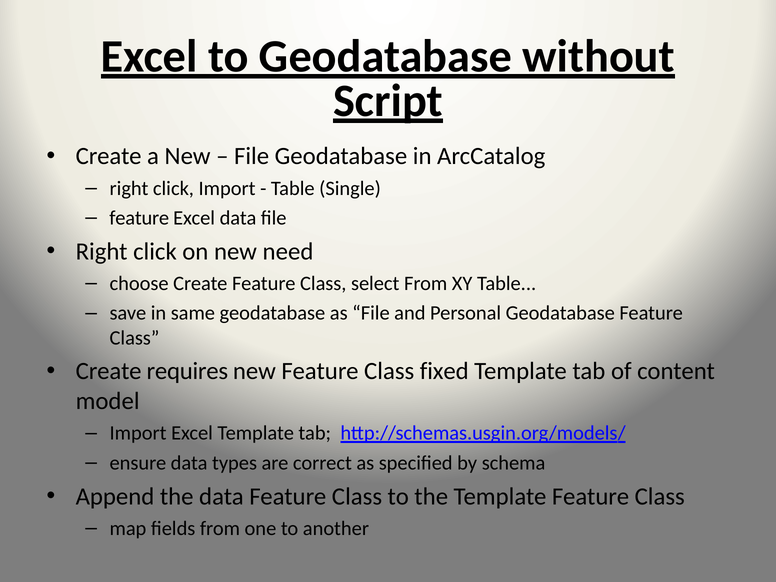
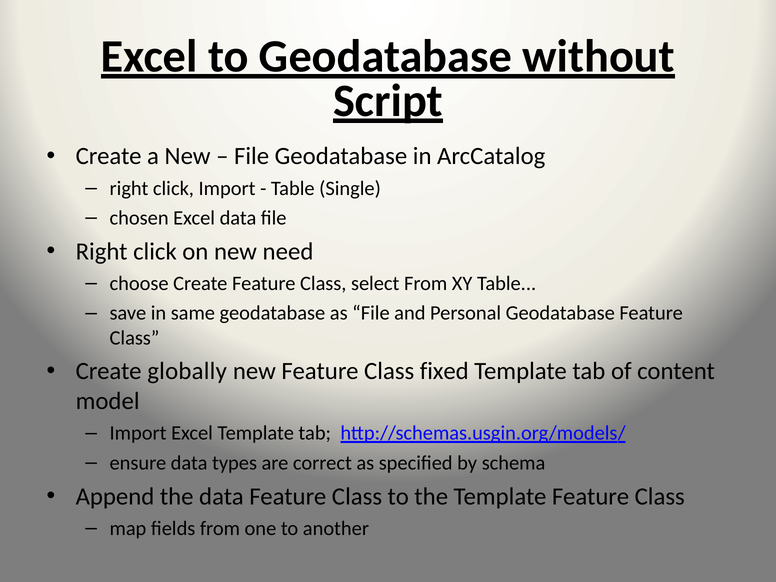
feature at (139, 218): feature -> chosen
requires: requires -> globally
